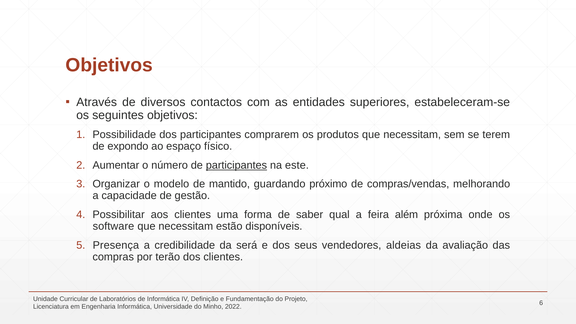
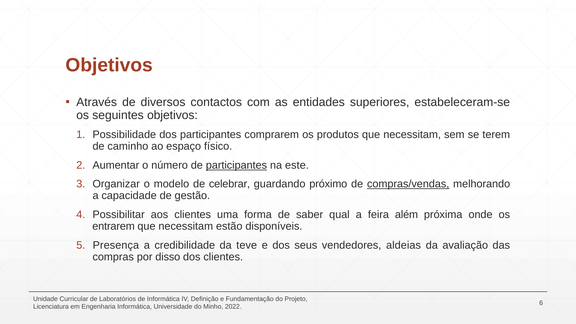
expondo: expondo -> caminho
mantido: mantido -> celebrar
compras/vendas underline: none -> present
software: software -> entrarem
será: será -> teve
terão: terão -> disso
